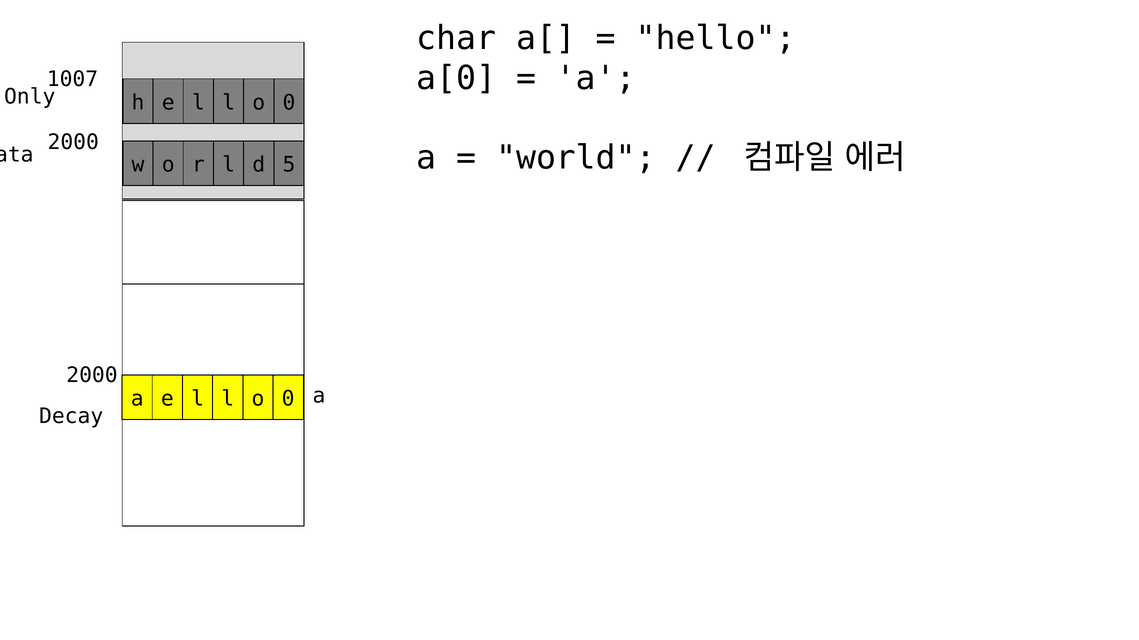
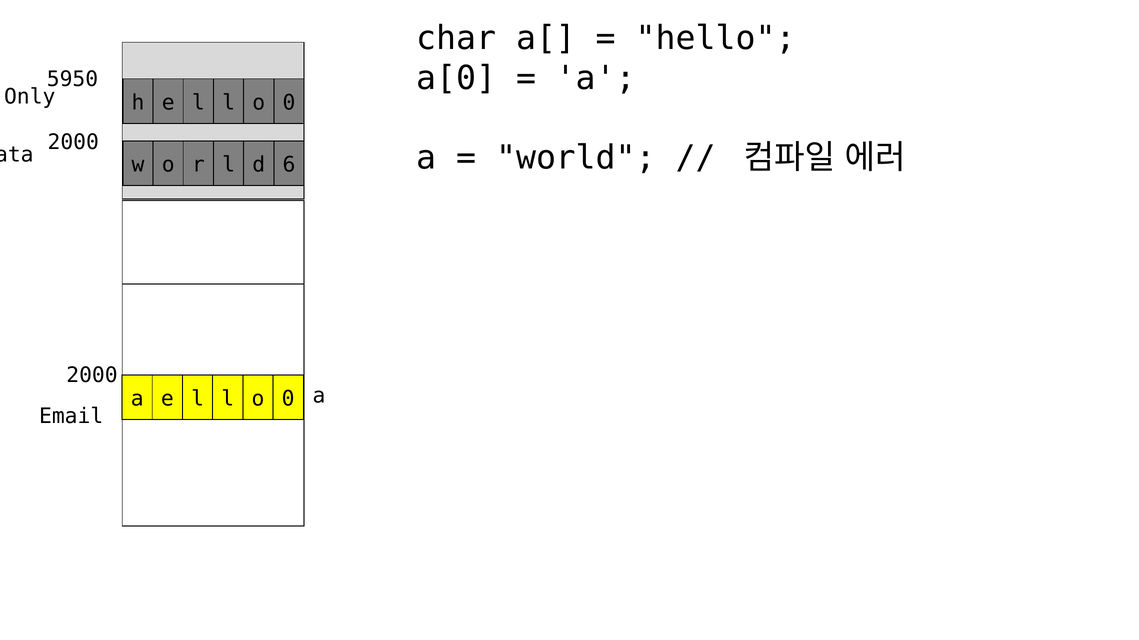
1007: 1007 -> 5950
5: 5 -> 6
Decay: Decay -> Email
